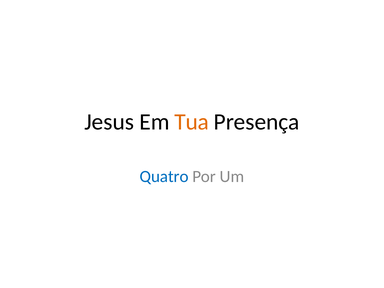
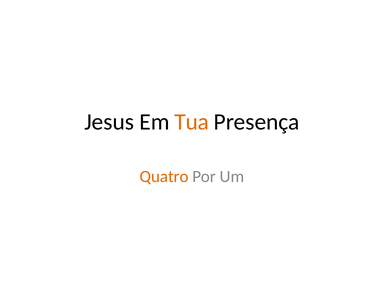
Quatro colour: blue -> orange
